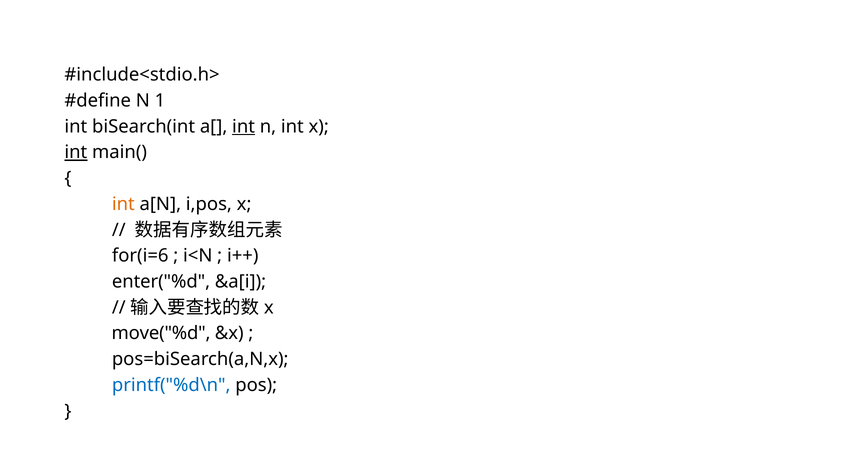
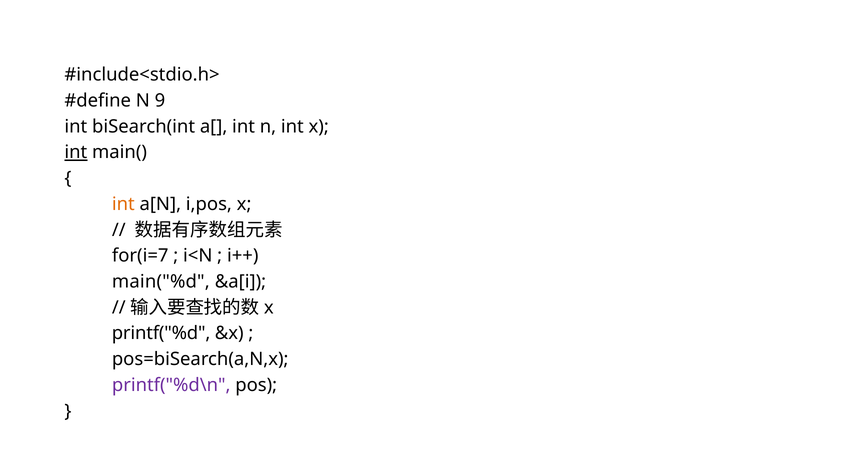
1: 1 -> 9
int at (244, 127) underline: present -> none
for(i=6: for(i=6 -> for(i=7
enter("%d: enter("%d -> main("%d
move("%d: move("%d -> printf("%d
printf("%d\n colour: blue -> purple
